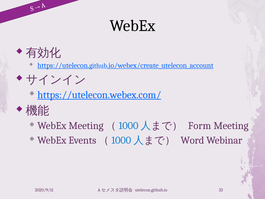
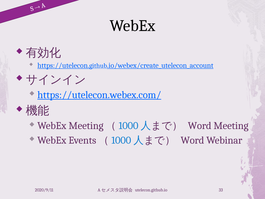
Form at (200, 126): Form -> Word
